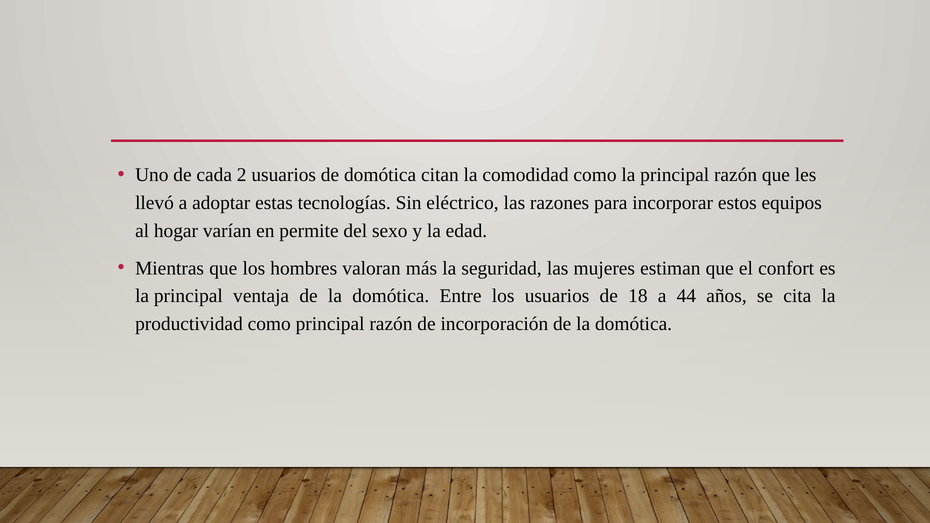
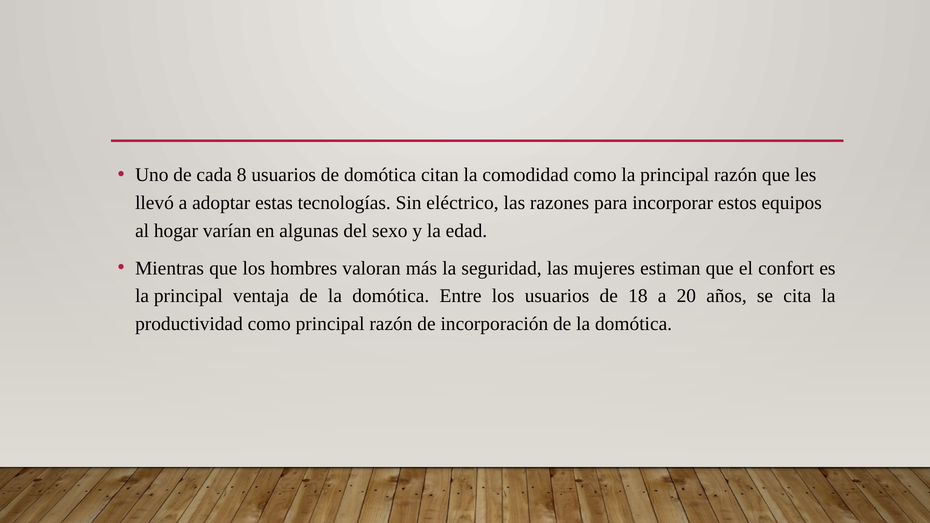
2: 2 -> 8
permite: permite -> algunas
44: 44 -> 20
